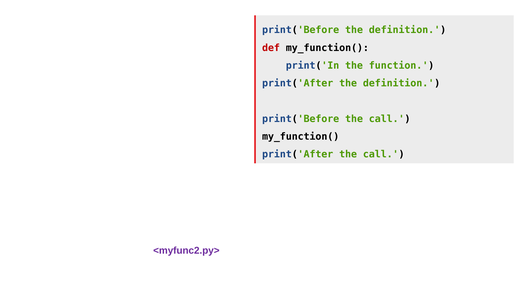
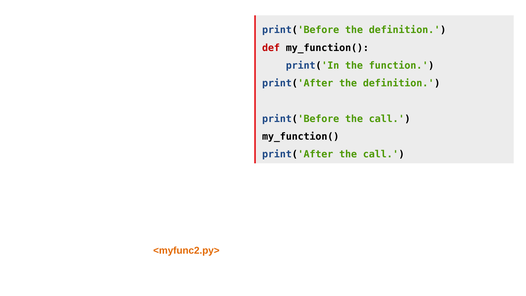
<myfunc2.py> colour: purple -> orange
